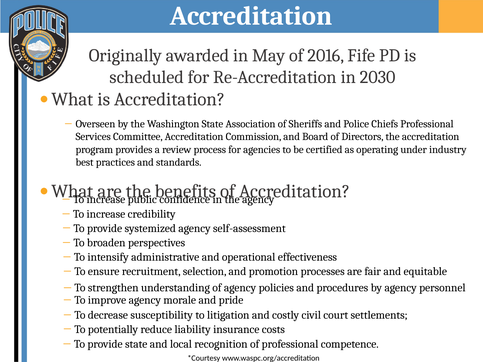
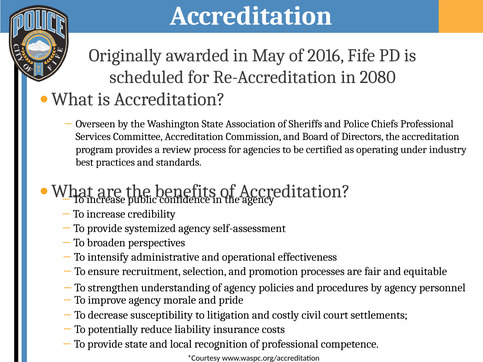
2030: 2030 -> 2080
